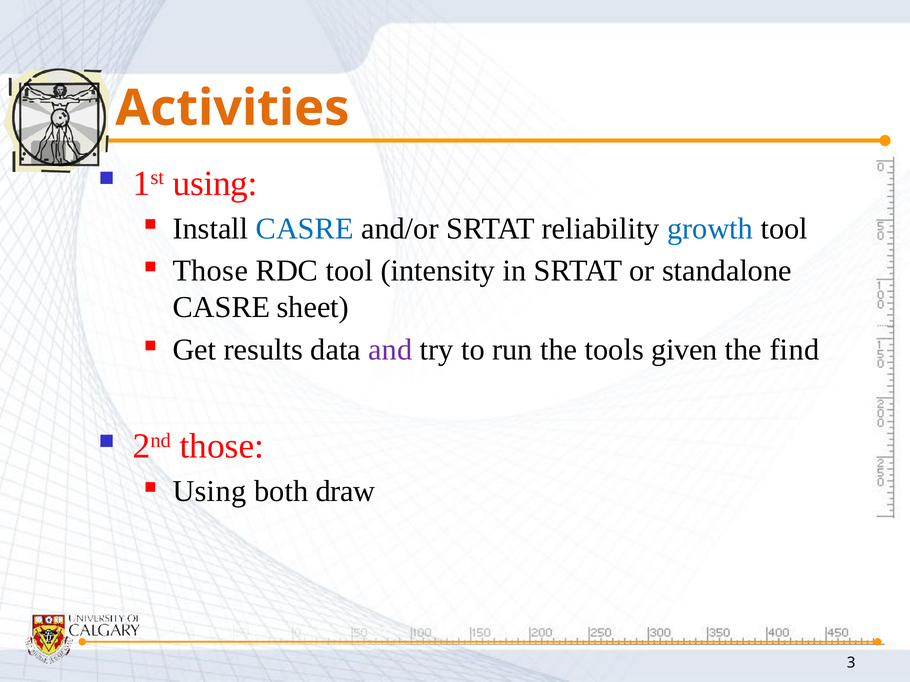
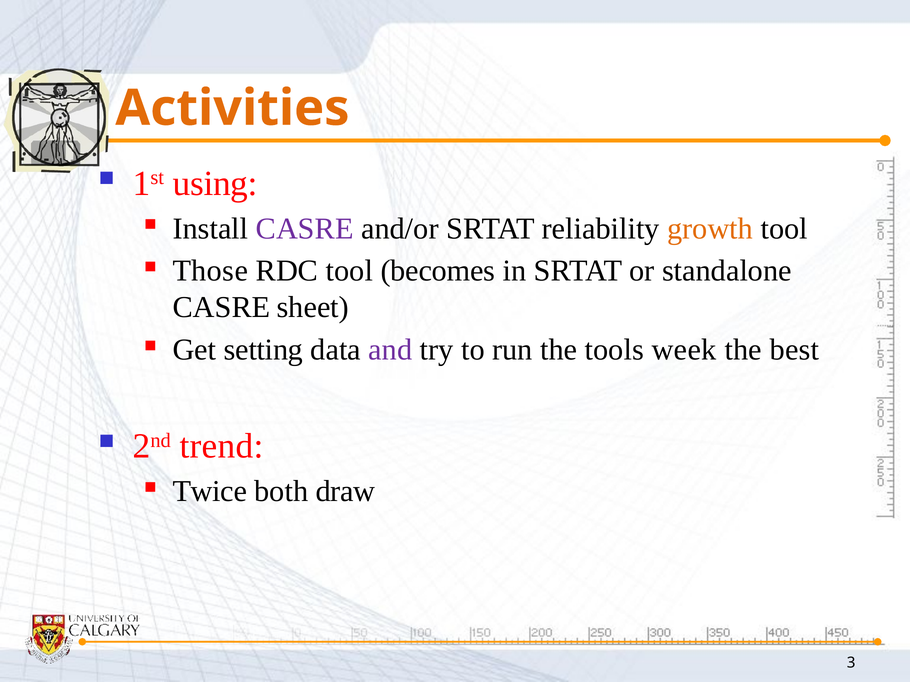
CASRE at (305, 229) colour: blue -> purple
growth colour: blue -> orange
intensity: intensity -> becomes
results: results -> setting
given: given -> week
find: find -> best
2nd those: those -> trend
Using at (209, 492): Using -> Twice
